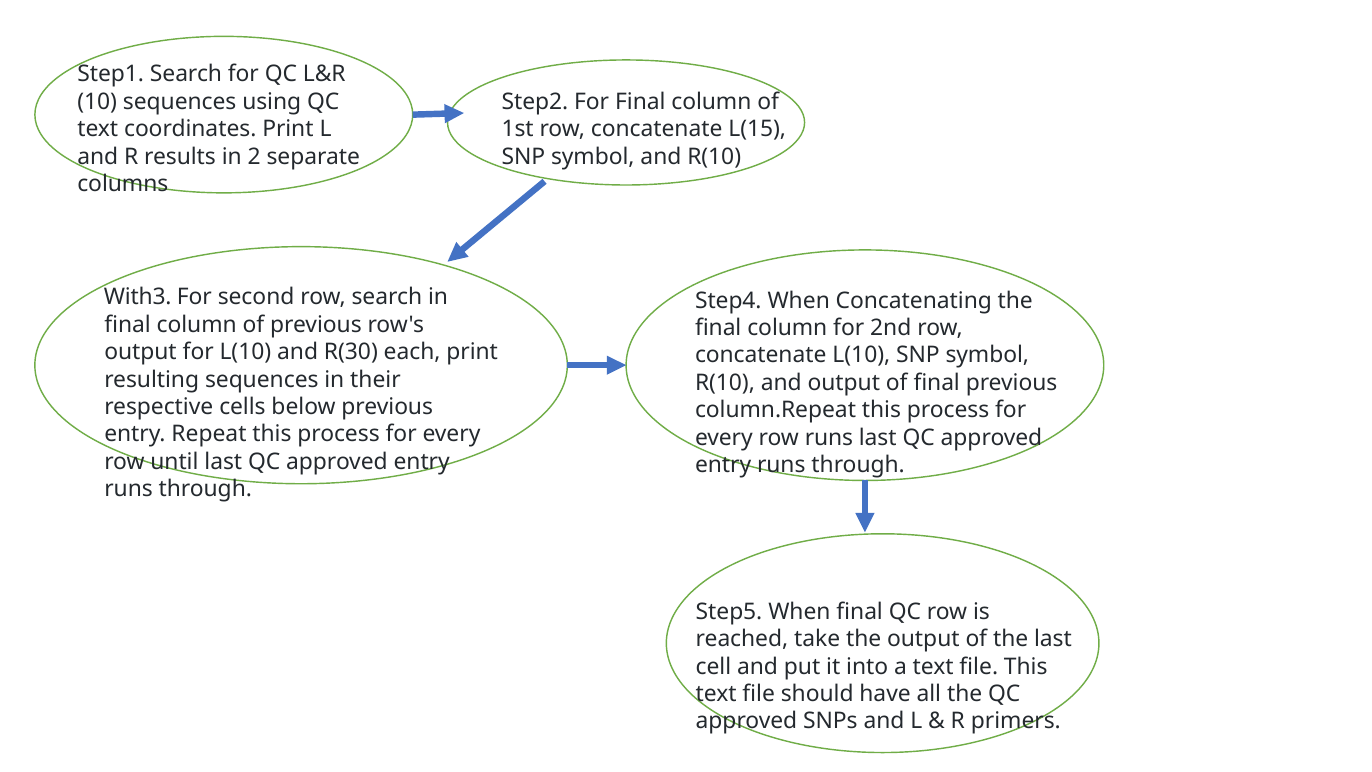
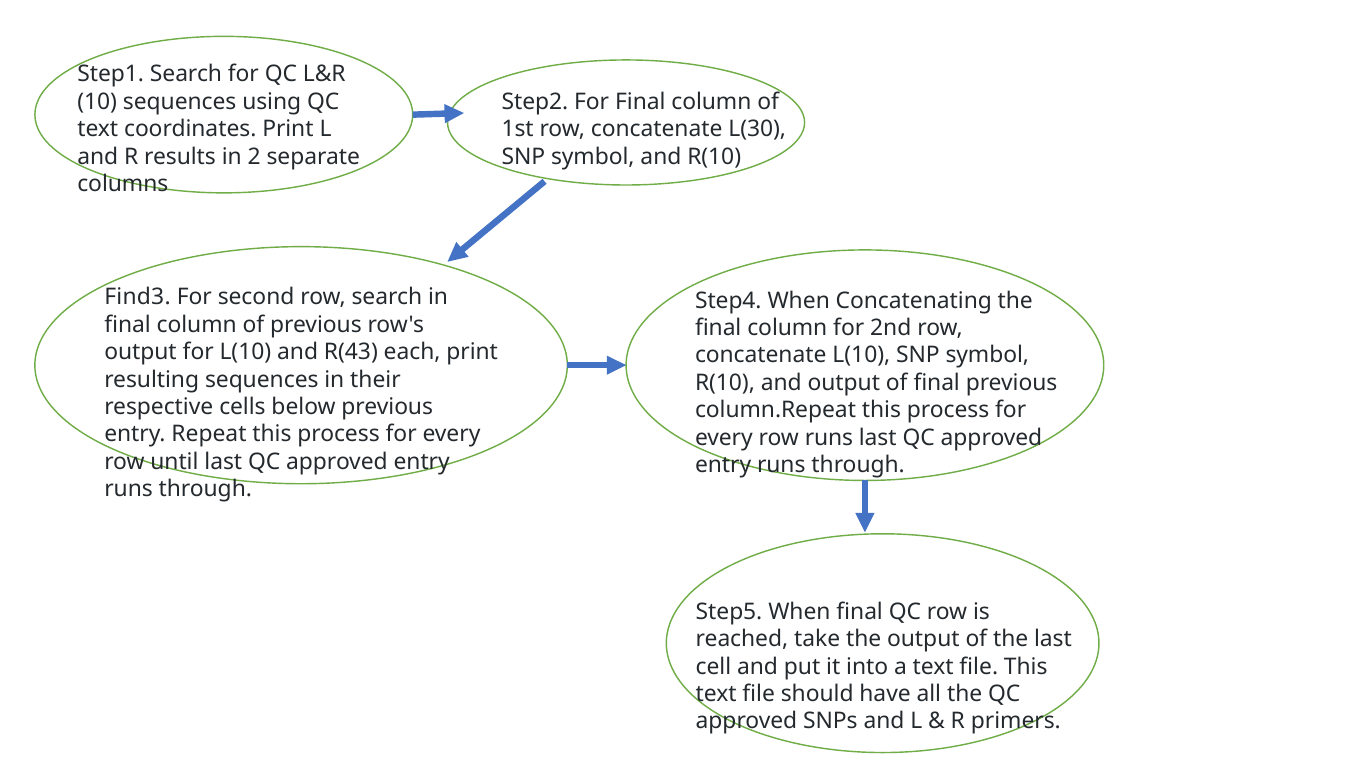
L(15: L(15 -> L(30
With3: With3 -> Find3
R(30: R(30 -> R(43
